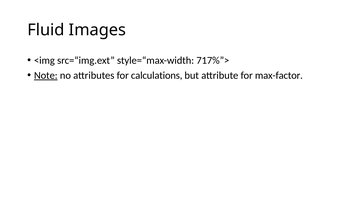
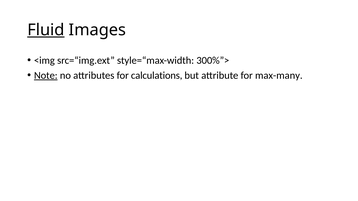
Fluid underline: none -> present
717%”>: 717%”> -> 300%”>
max-factor: max-factor -> max-many
